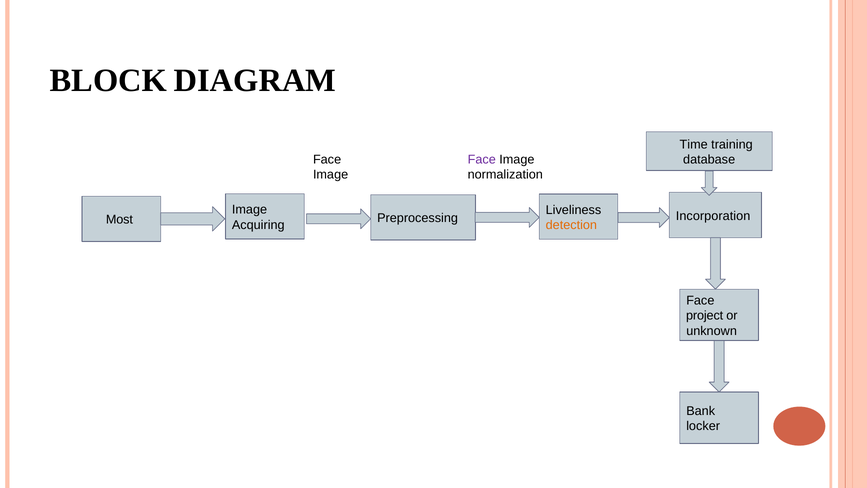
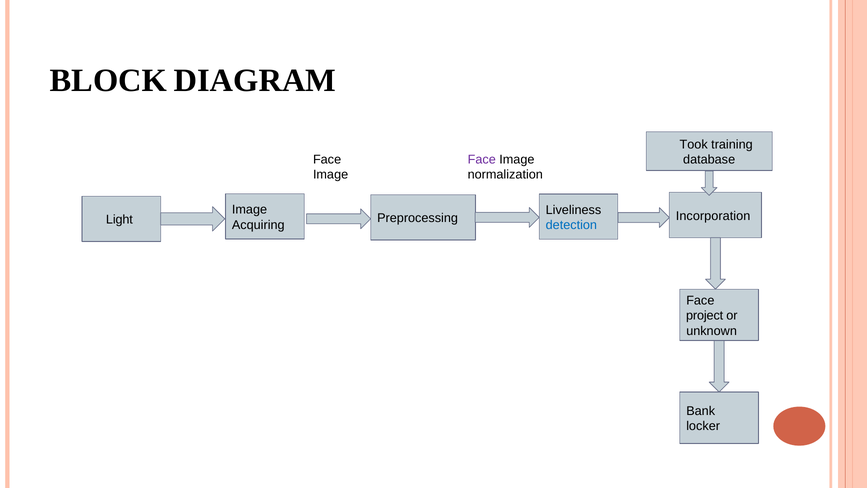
Time: Time -> Took
Most: Most -> Light
detection colour: orange -> blue
